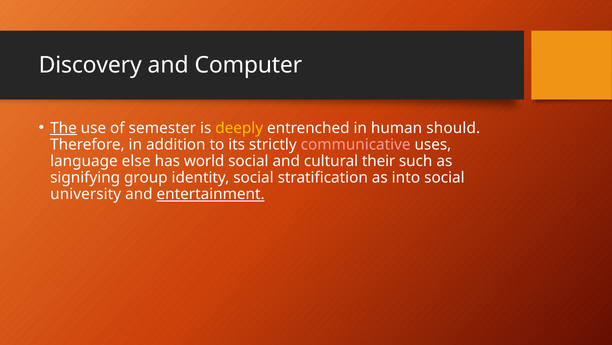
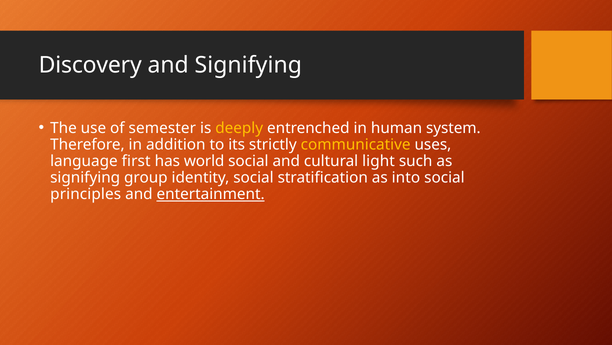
and Computer: Computer -> Signifying
The underline: present -> none
should: should -> system
communicative colour: pink -> yellow
else: else -> first
their: their -> light
university: university -> principles
